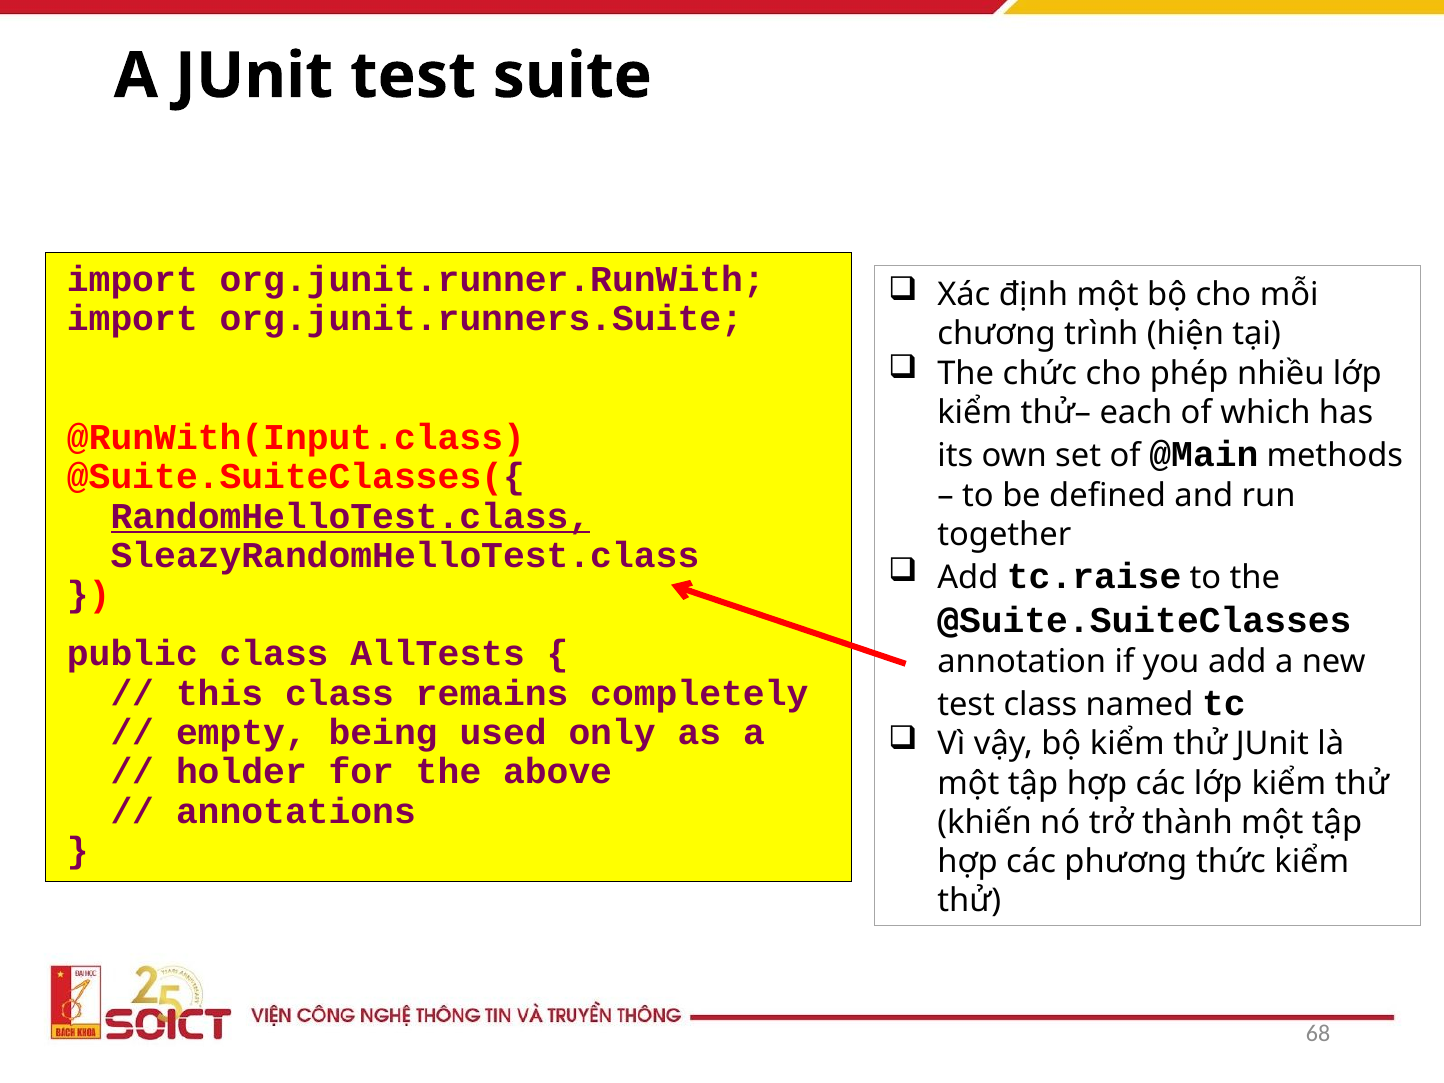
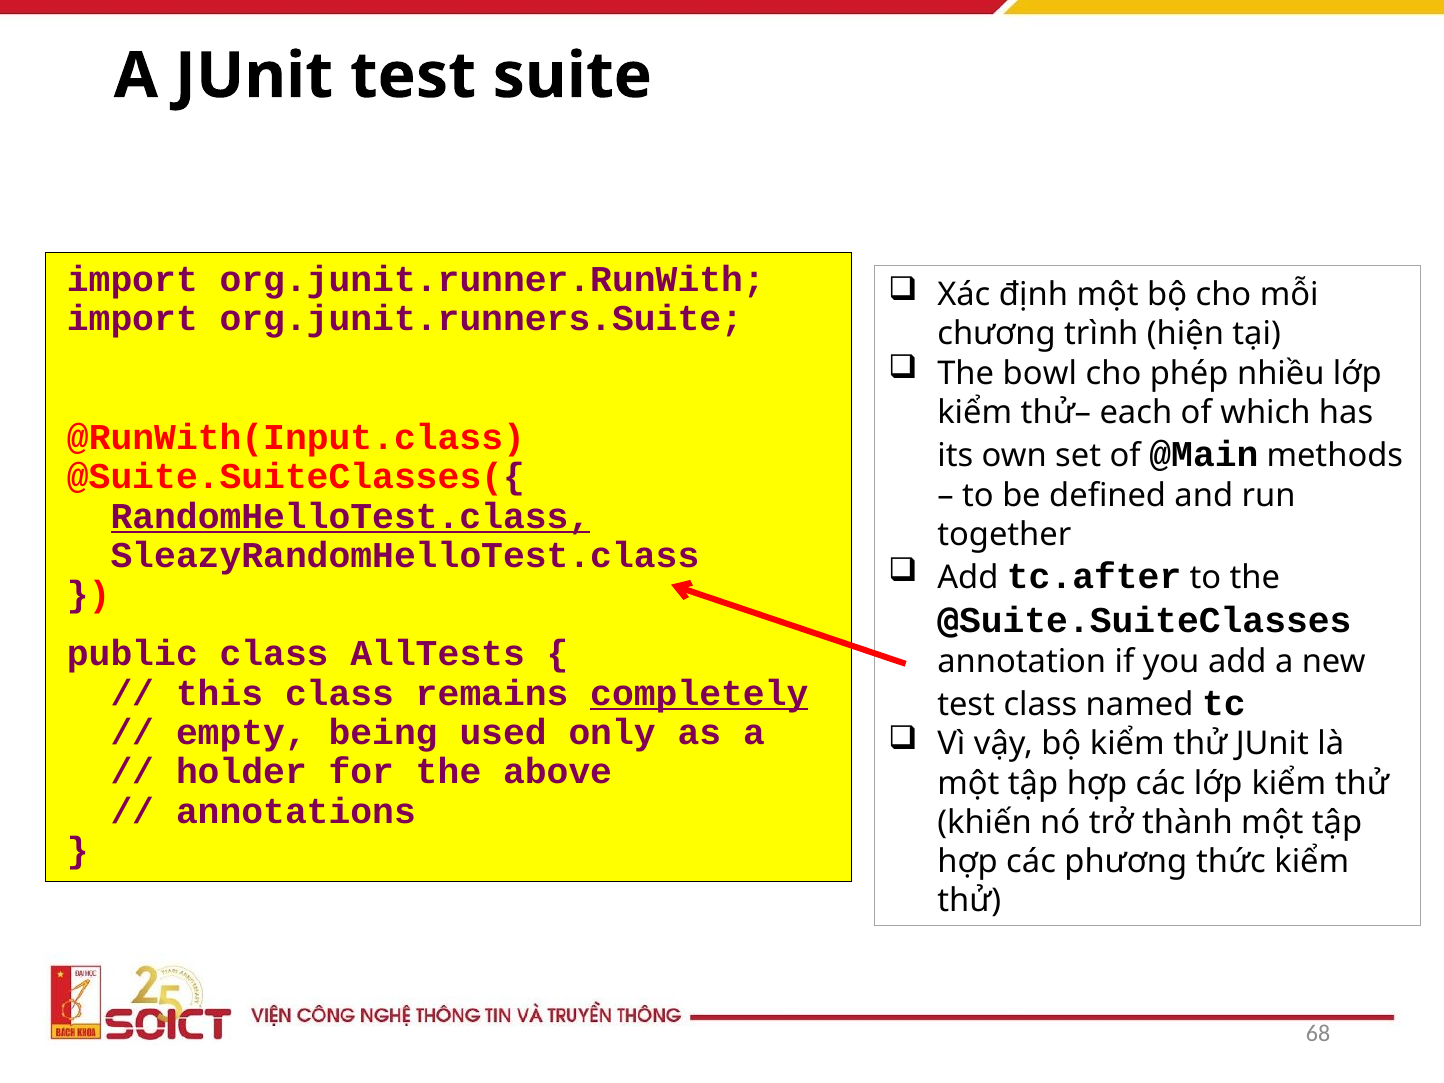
chức: chức -> bowl
tc.raise: tc.raise -> tc.after
completely underline: none -> present
